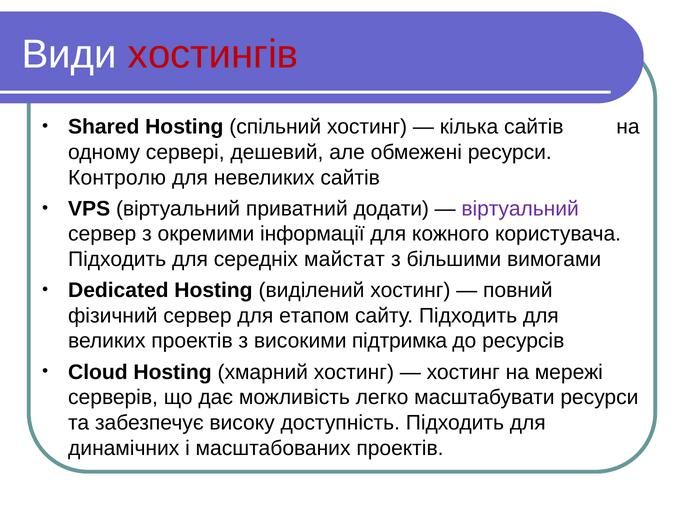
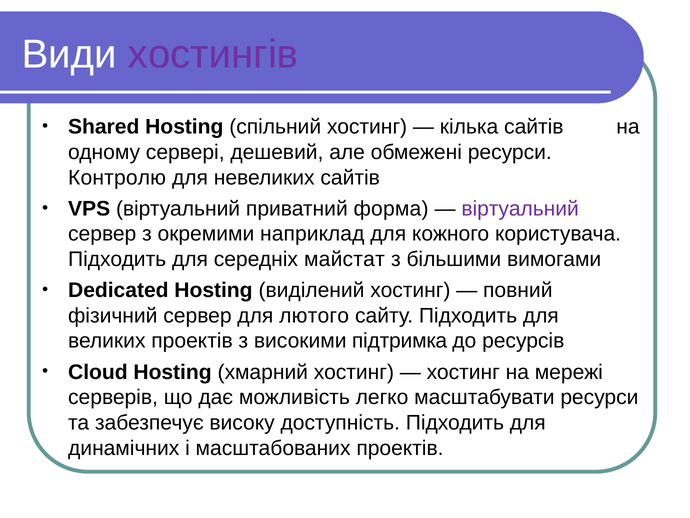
хостингів colour: red -> purple
додати: додати -> форма
інформації: інформації -> наприклад
етапом: етапом -> лютого
